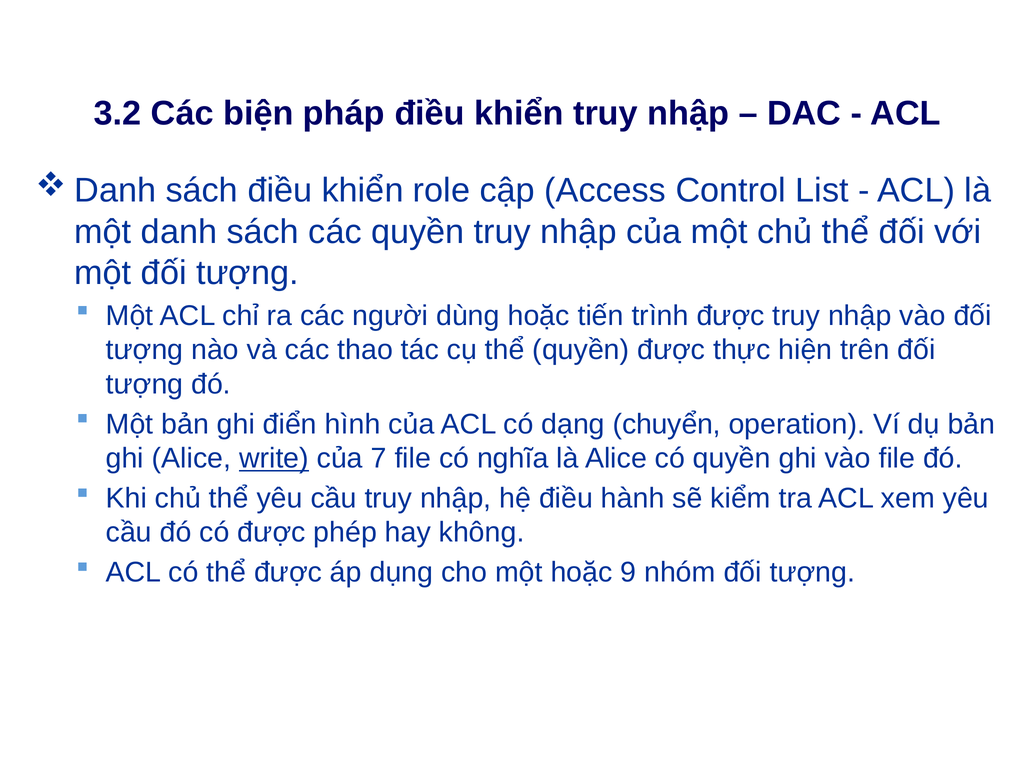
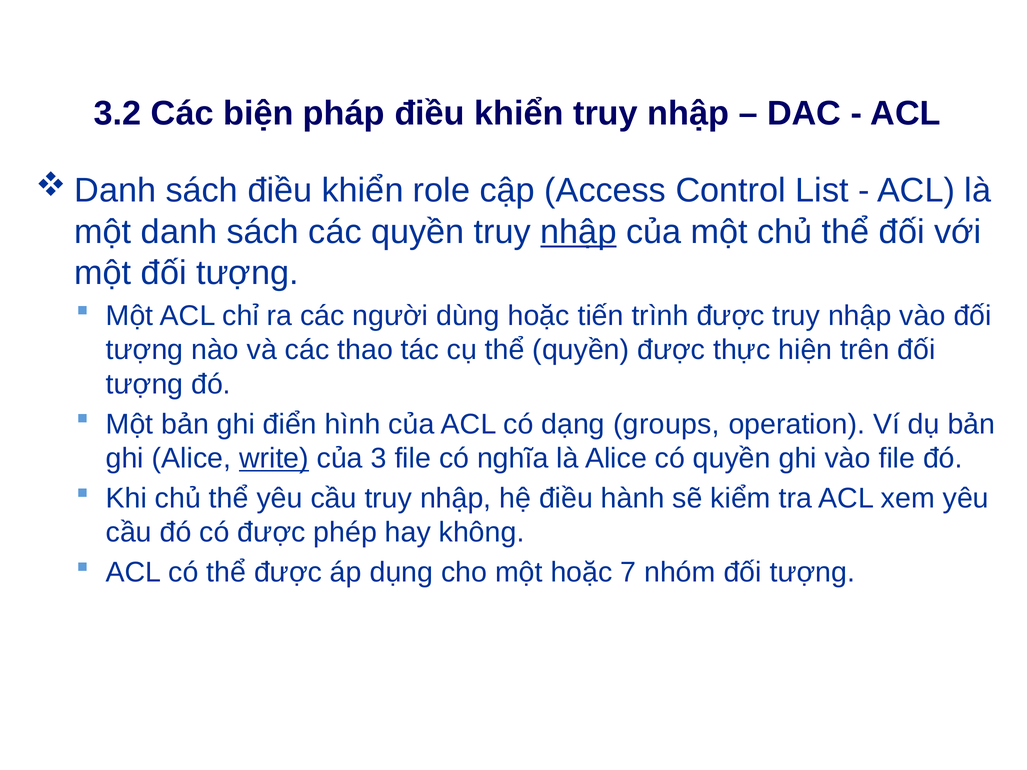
nhập at (578, 232) underline: none -> present
chuyển: chuyển -> groups
7: 7 -> 3
9: 9 -> 7
